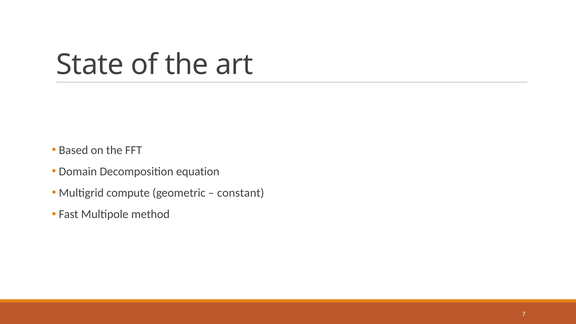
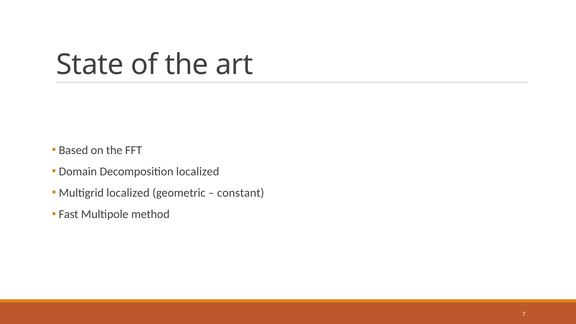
Decomposition equation: equation -> localized
Multigrid compute: compute -> localized
